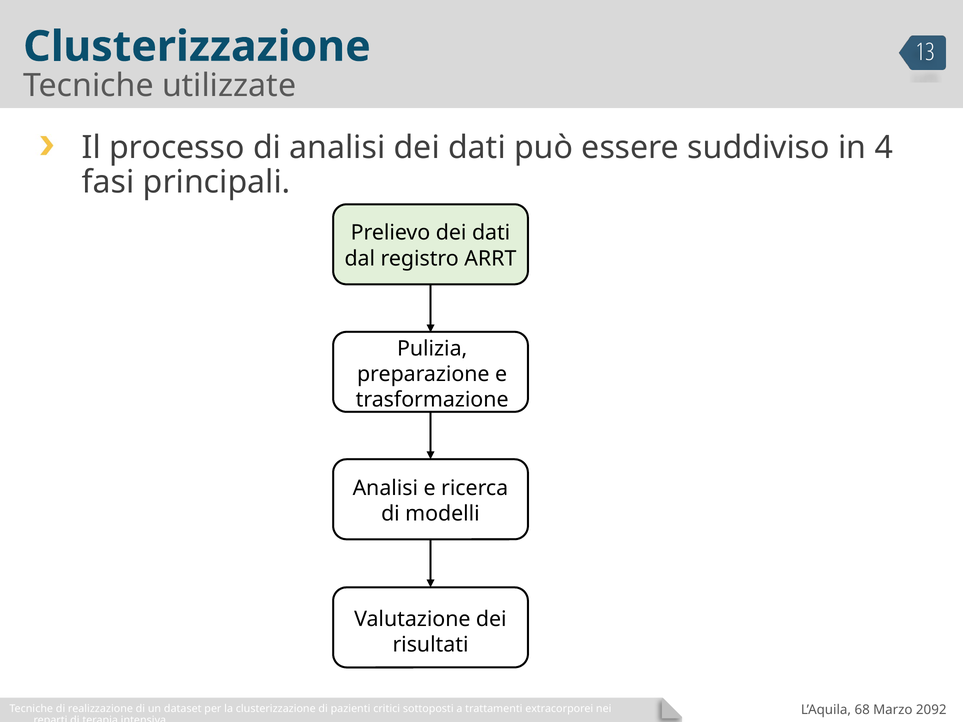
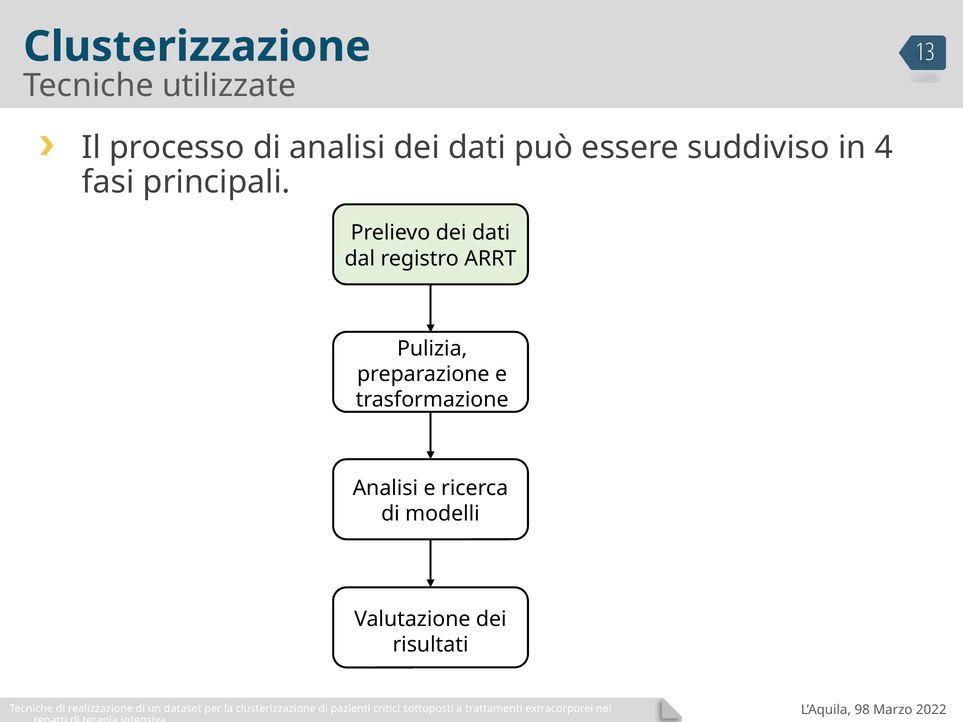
68: 68 -> 98
2092: 2092 -> 2022
